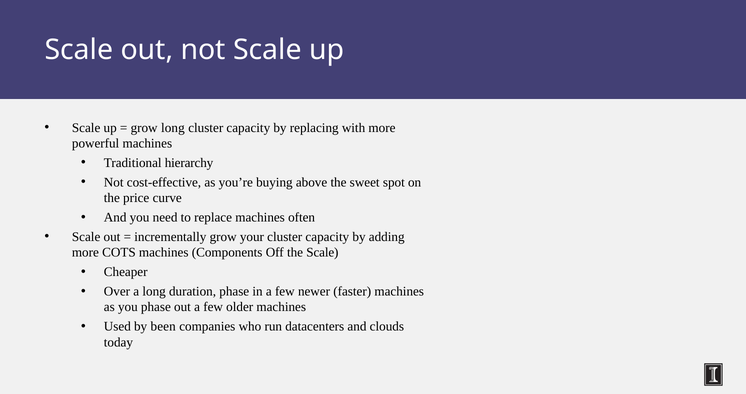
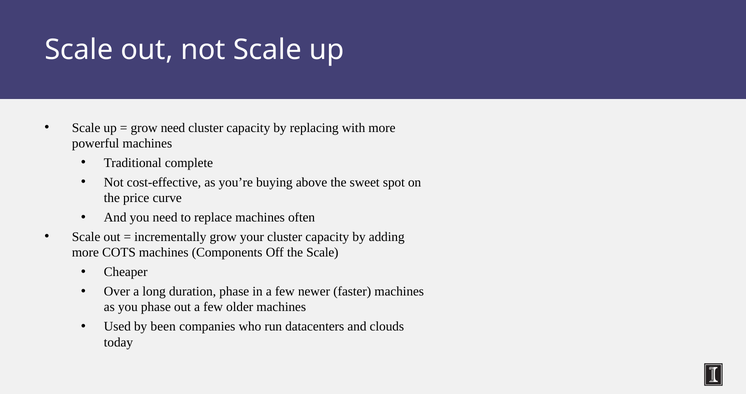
grow long: long -> need
hierarchy: hierarchy -> complete
